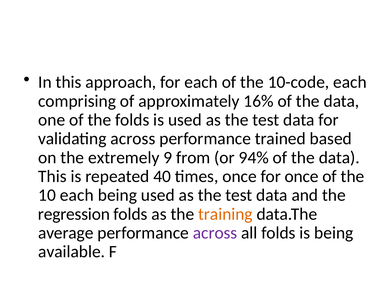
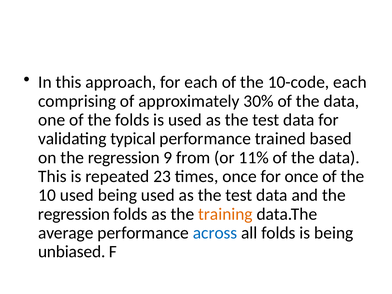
16%: 16% -> 30%
validating across: across -> typical
on the extremely: extremely -> regression
94%: 94% -> 11%
40: 40 -> 23
10 each: each -> used
across at (215, 233) colour: purple -> blue
available: available -> unbiased
